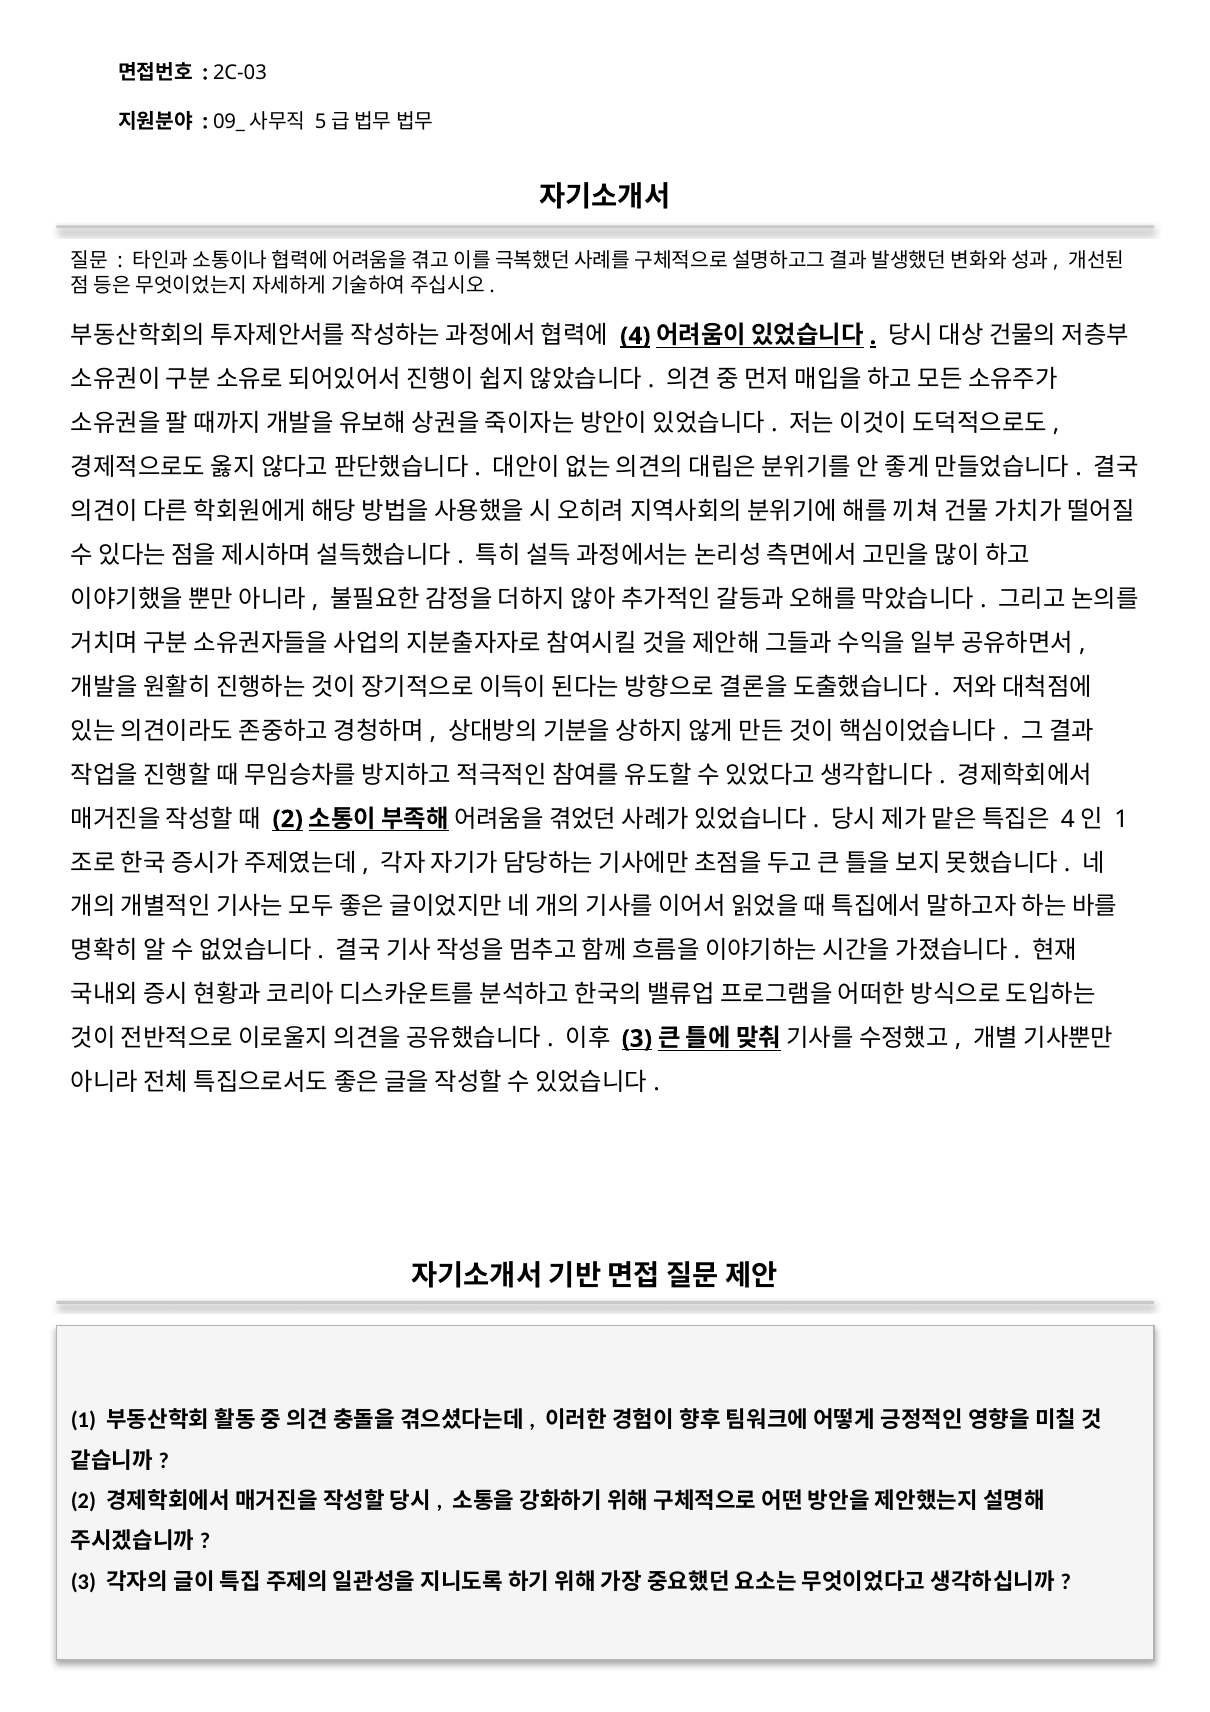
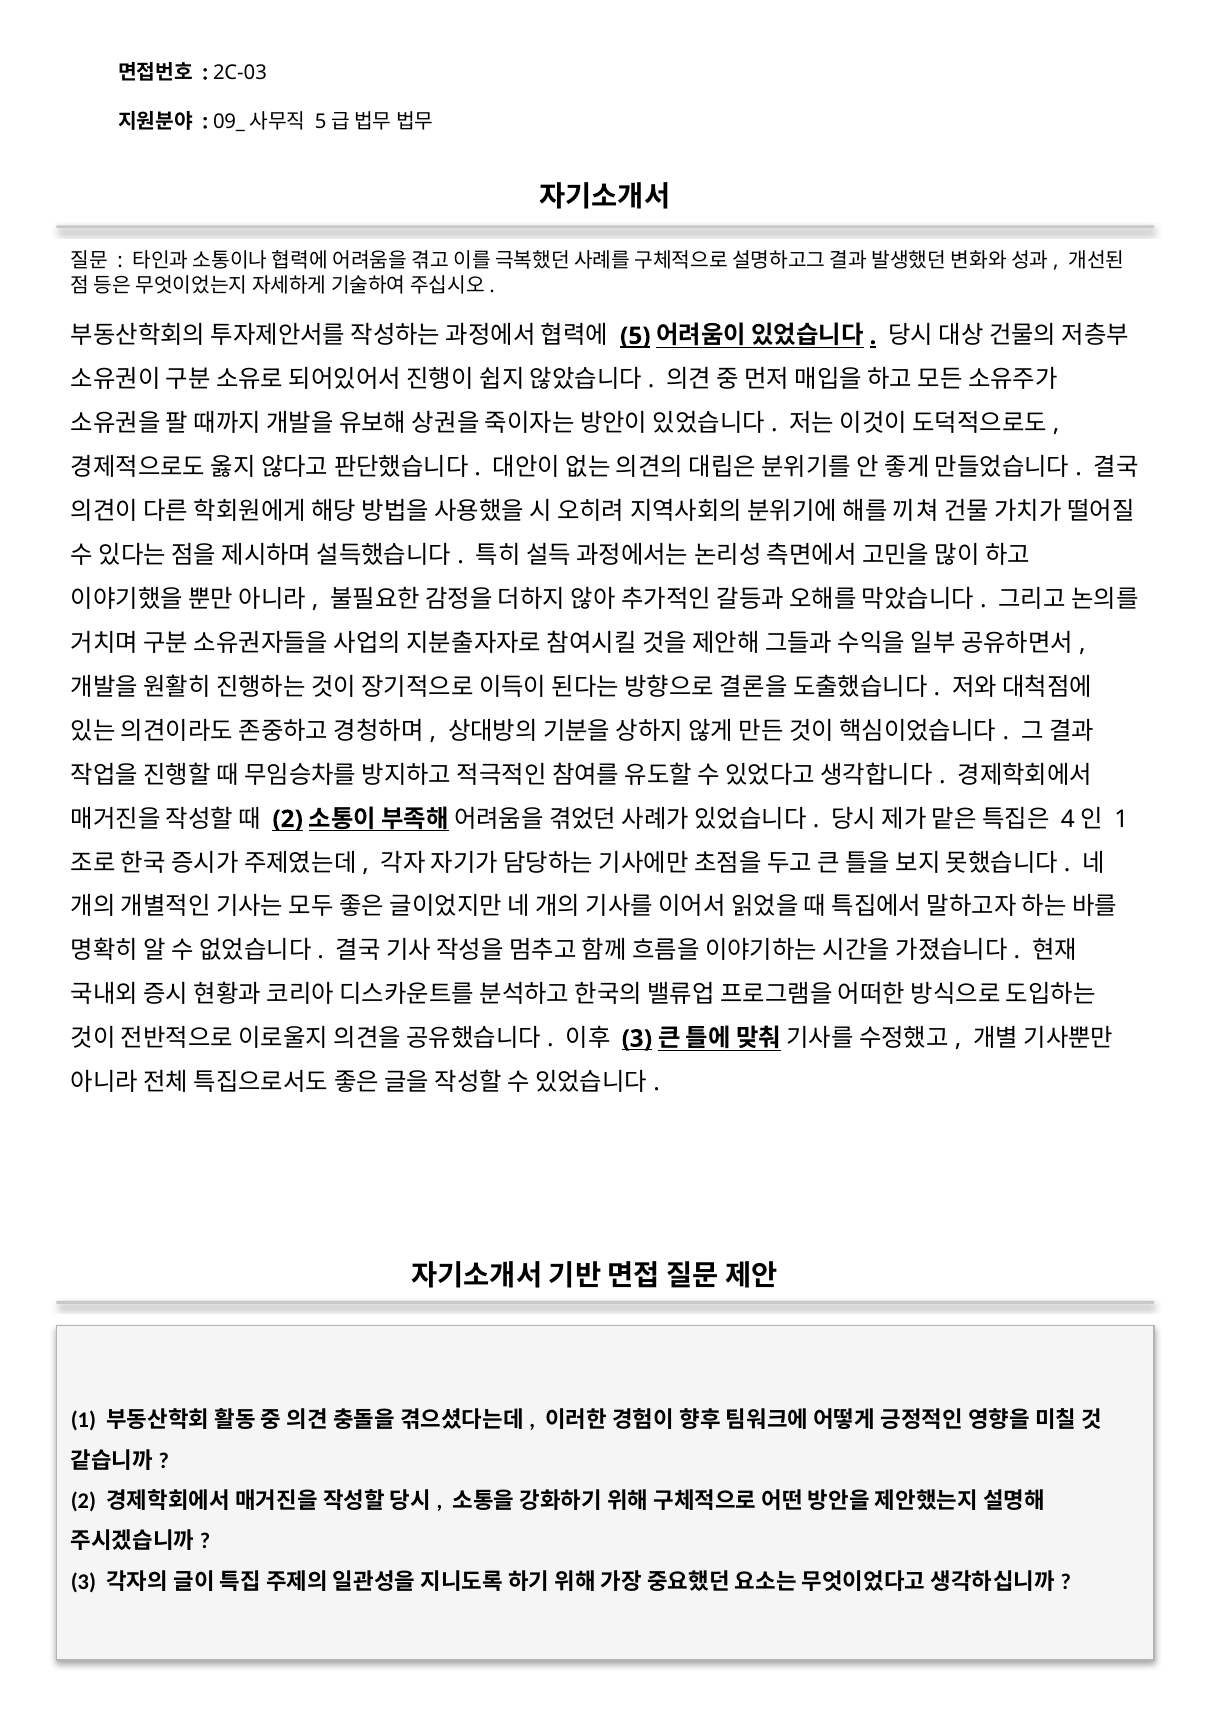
4: 4 -> 5
